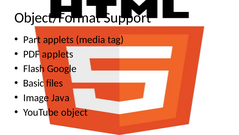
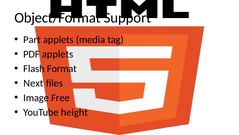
Google: Google -> Format
Basic: Basic -> Next
Java: Java -> Free
object: object -> height
